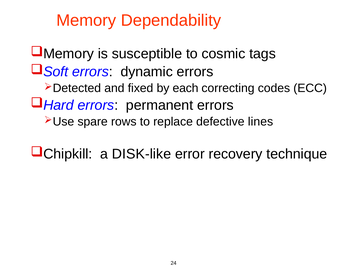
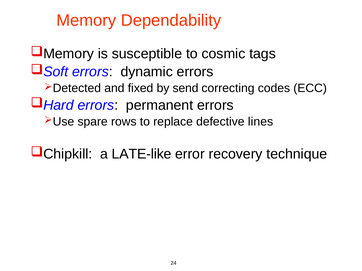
each: each -> send
DISK-like: DISK-like -> LATE-like
